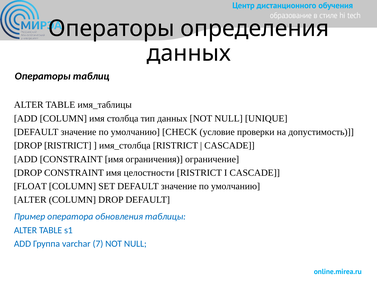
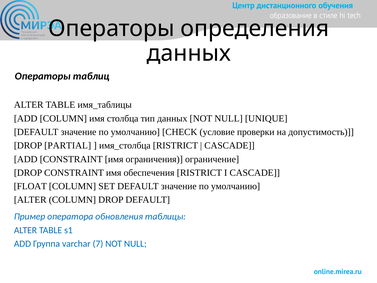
DROP RISTRICT: RISTRICT -> PARTIAL
целостности: целостности -> обеспечения
